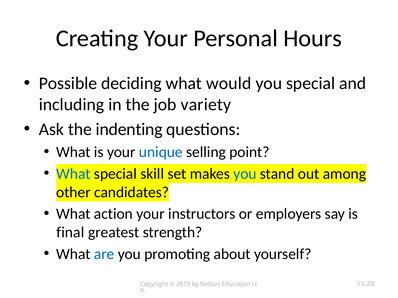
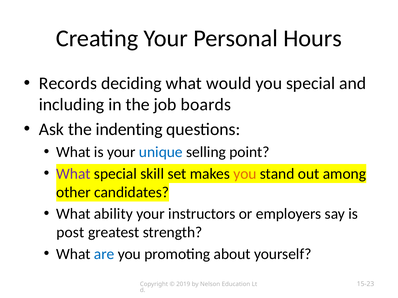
Possible: Possible -> Records
variety: variety -> boards
What at (73, 174) colour: blue -> purple
you at (245, 174) colour: blue -> orange
action: action -> ability
final: final -> post
